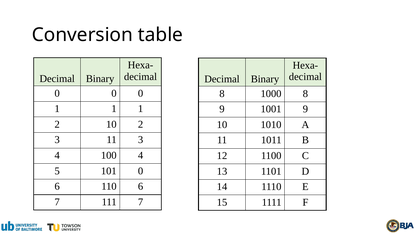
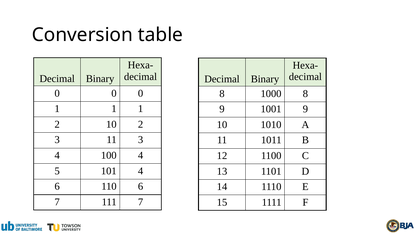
101 0: 0 -> 4
